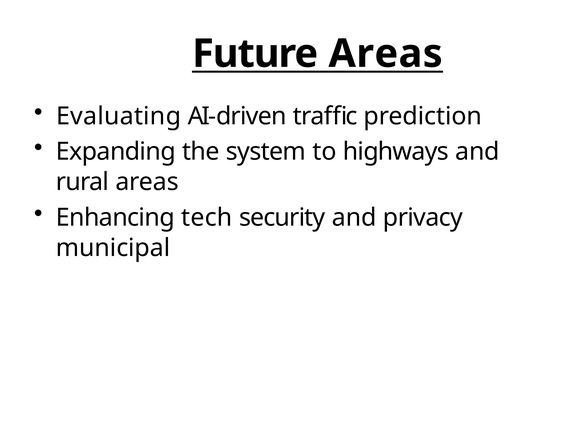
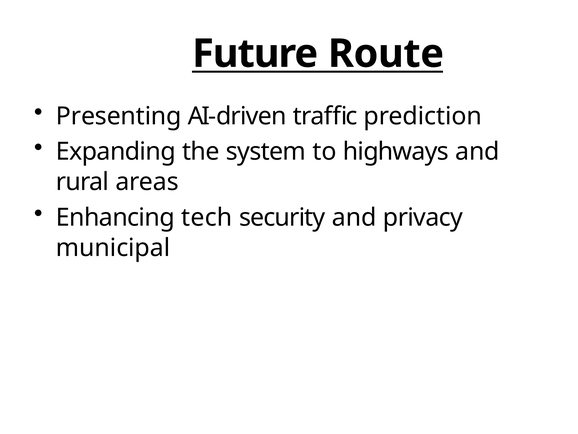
Areas at (386, 54): Areas -> Route
Evaluating: Evaluating -> Presenting
